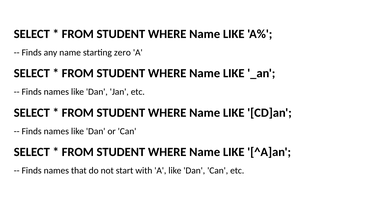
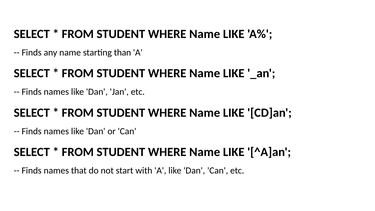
zero: zero -> than
